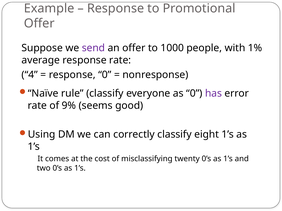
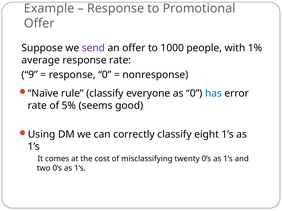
4: 4 -> 9
has colour: purple -> blue
9%: 9% -> 5%
